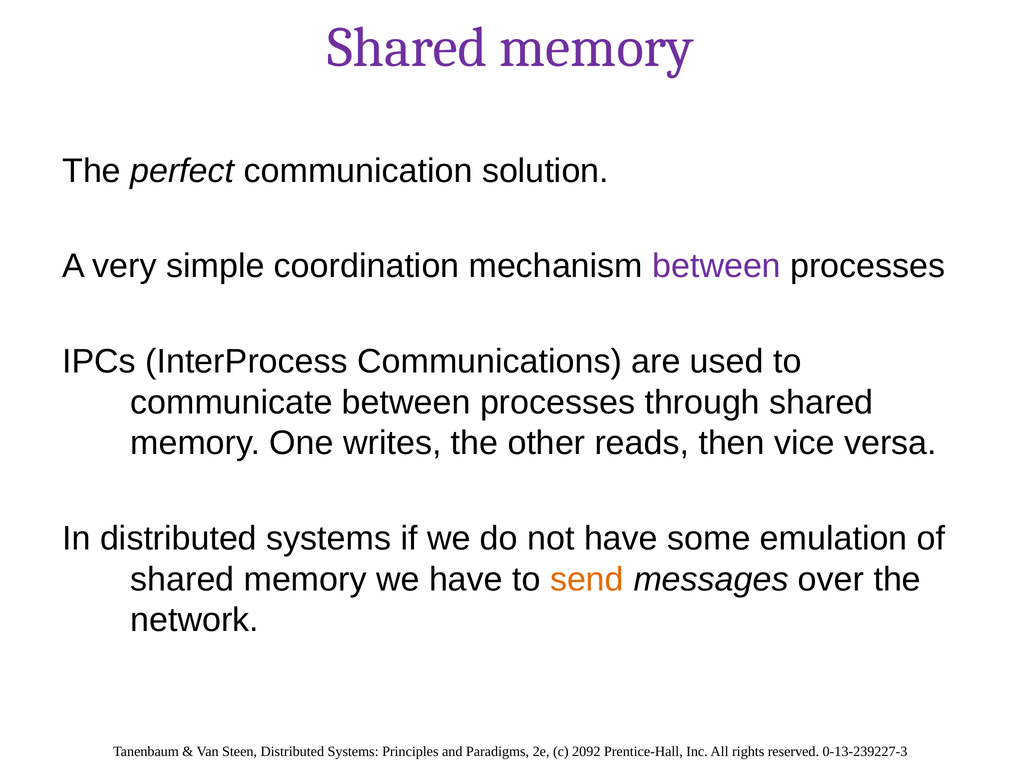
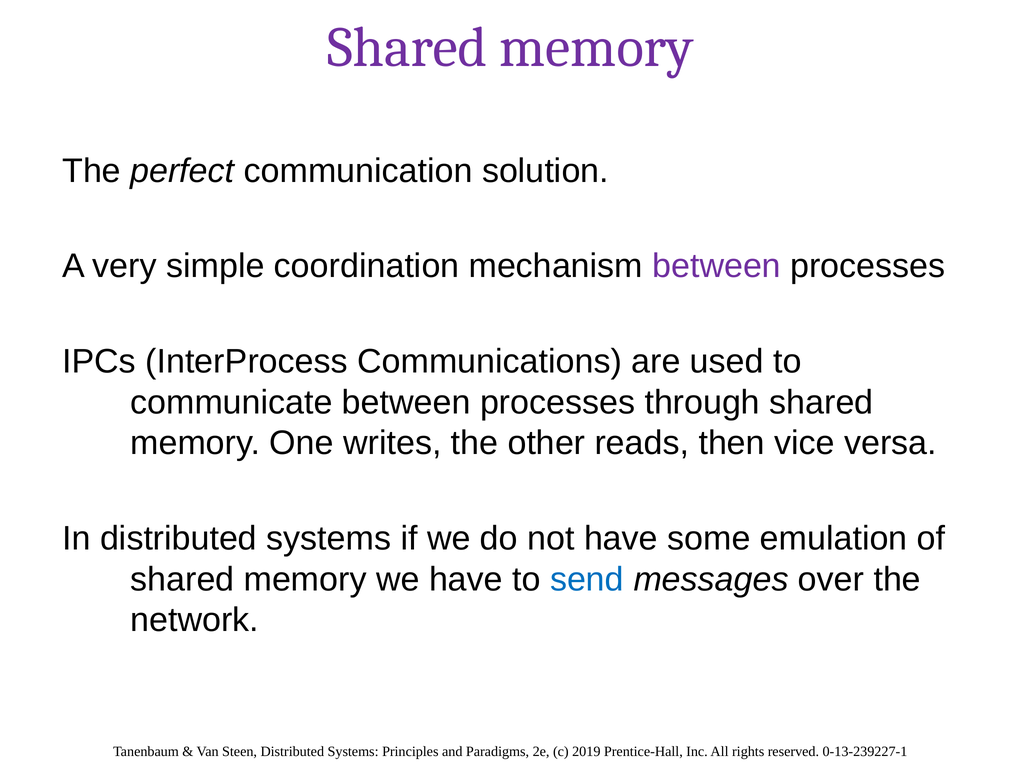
send colour: orange -> blue
2092: 2092 -> 2019
0-13-239227-3: 0-13-239227-3 -> 0-13-239227-1
